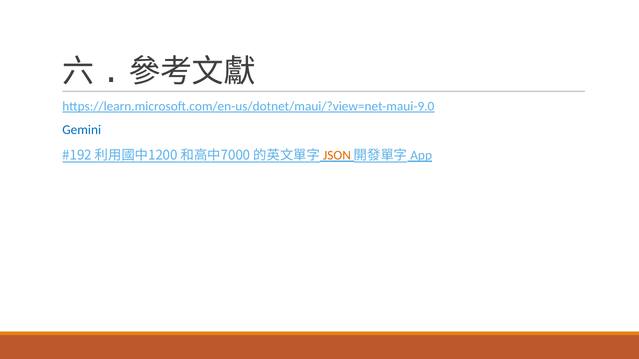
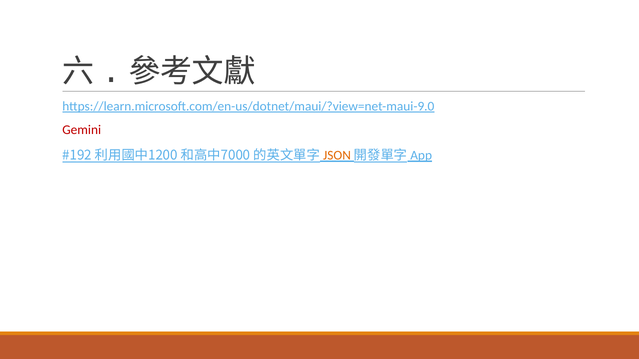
Gemini colour: blue -> red
